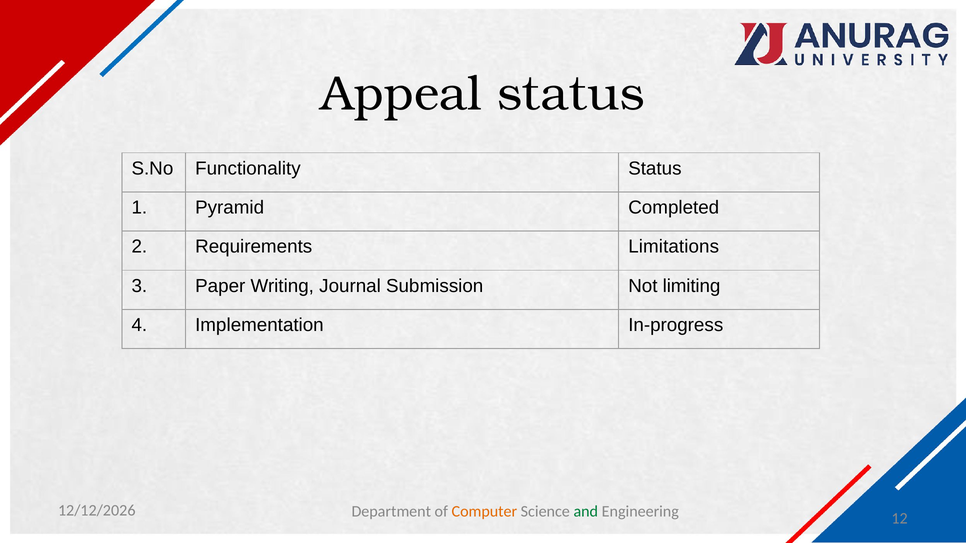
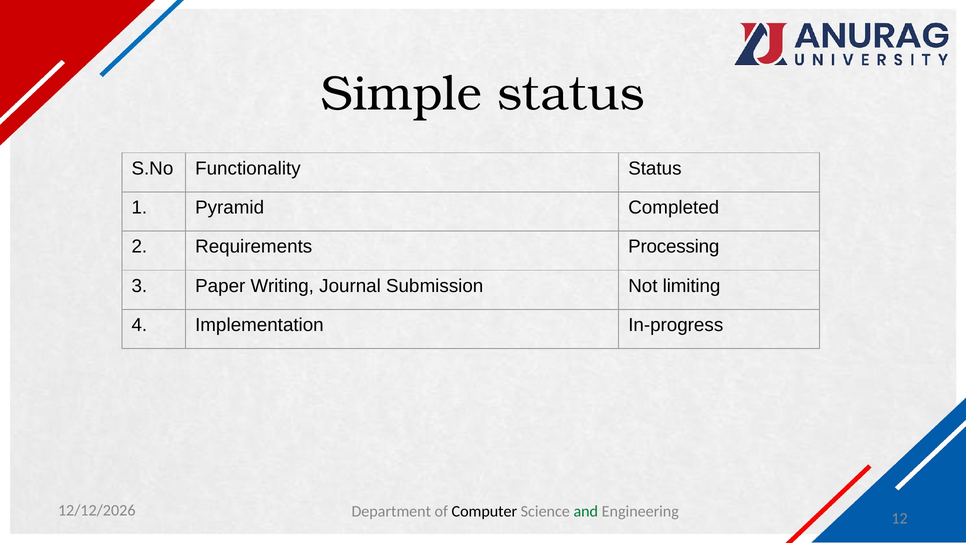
Appeal: Appeal -> Simple
Limitations: Limitations -> Processing
Computer colour: orange -> black
